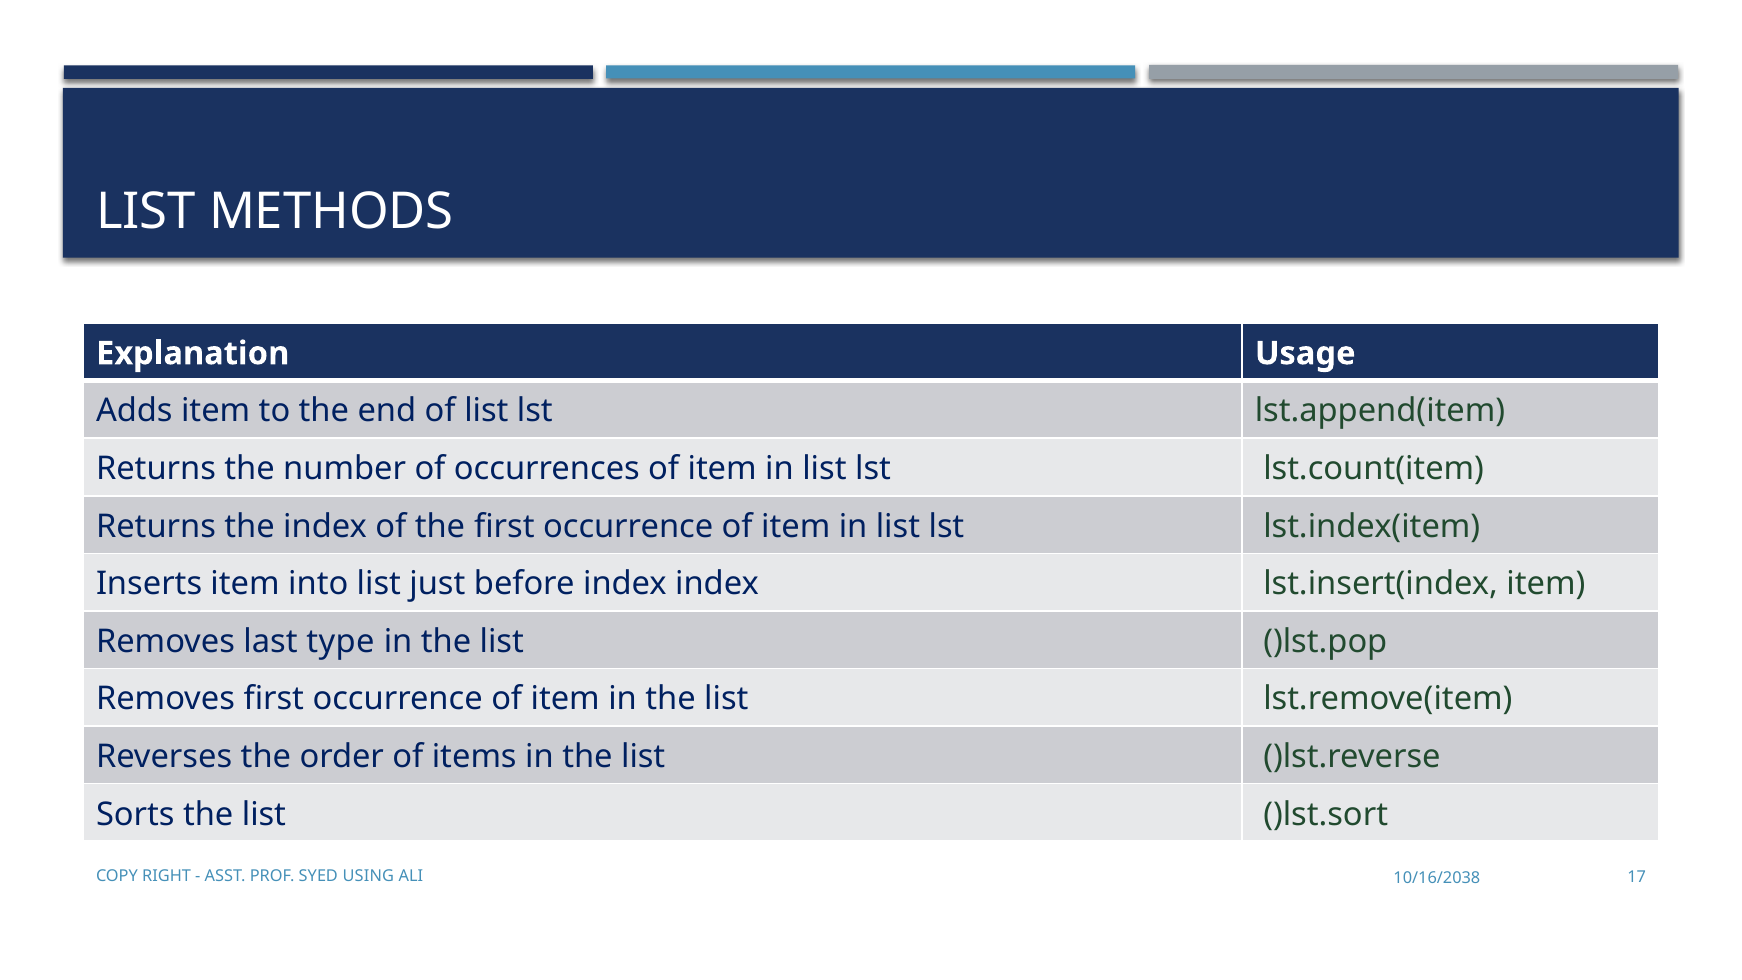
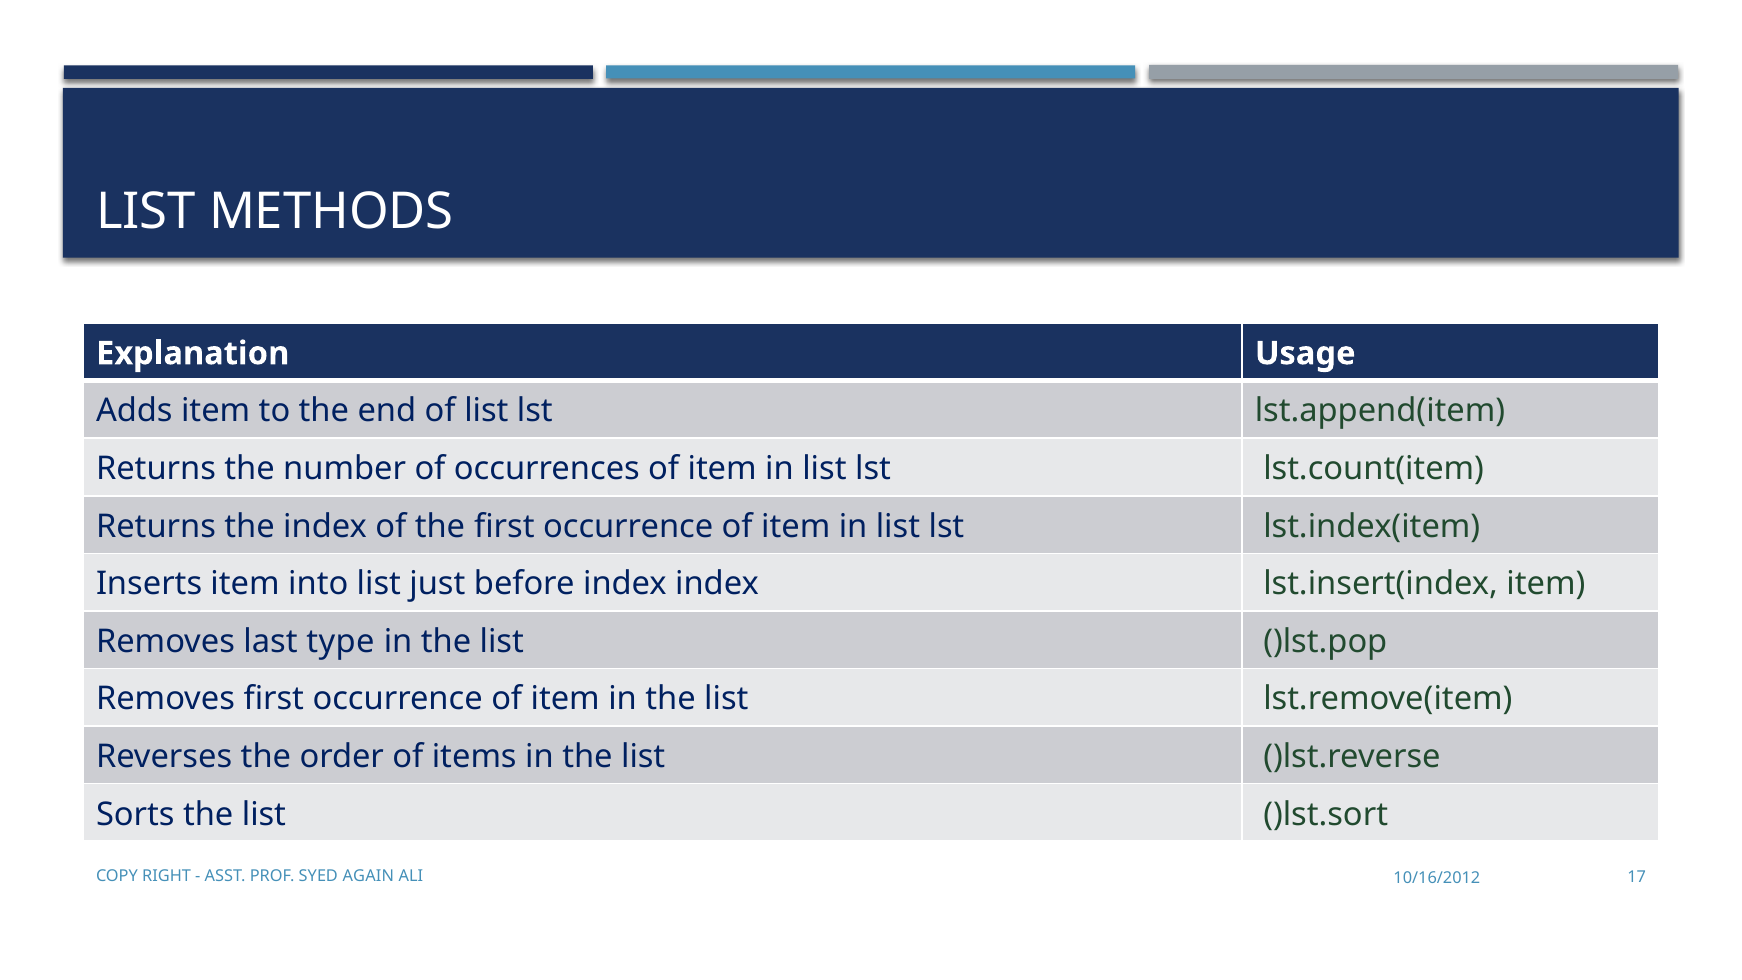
USING: USING -> AGAIN
10/16/2038: 10/16/2038 -> 10/16/2012
